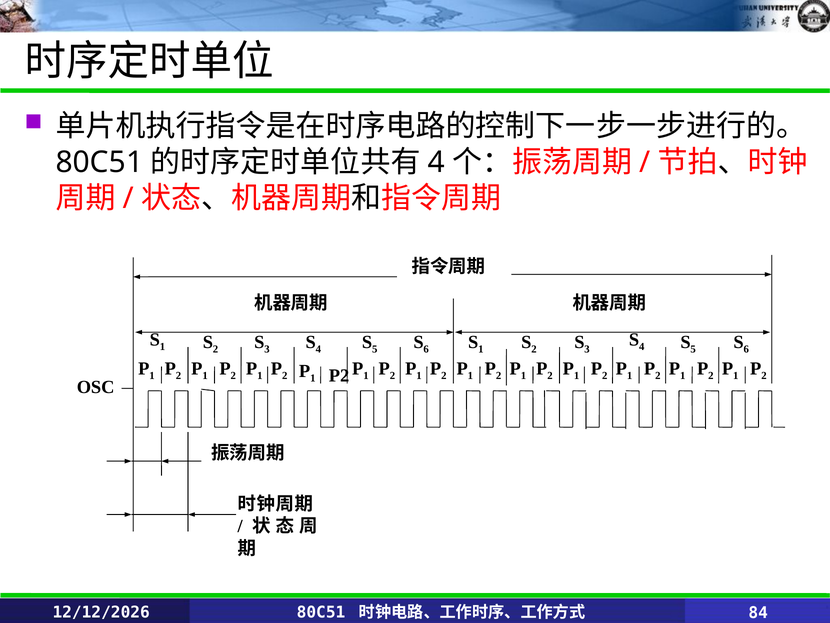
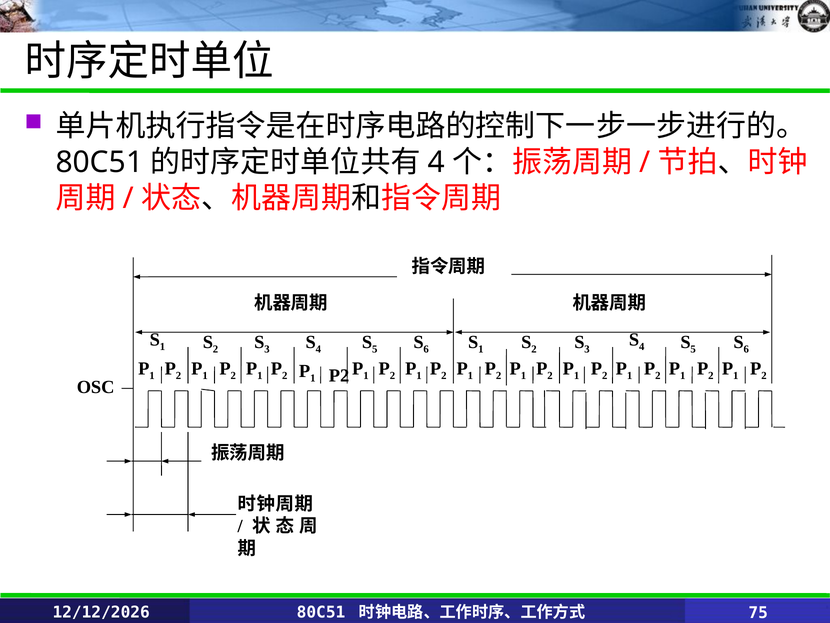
84: 84 -> 75
